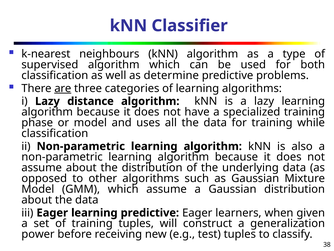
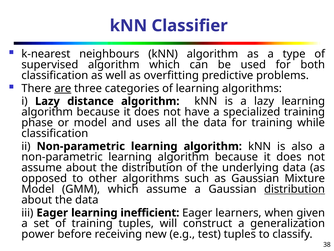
determine: determine -> overfitting
distribution at (295, 189) underline: none -> present
learning predictive: predictive -> inefficient
